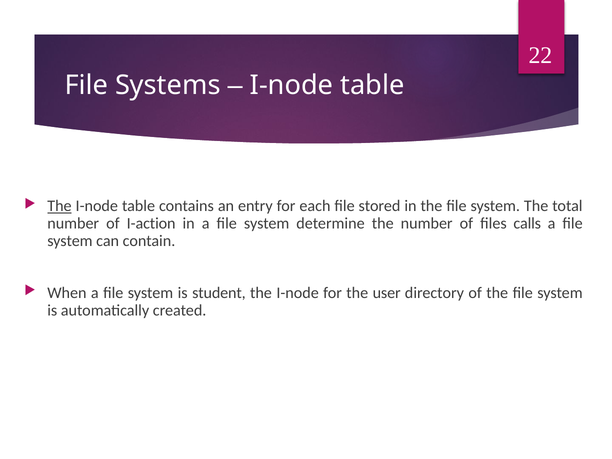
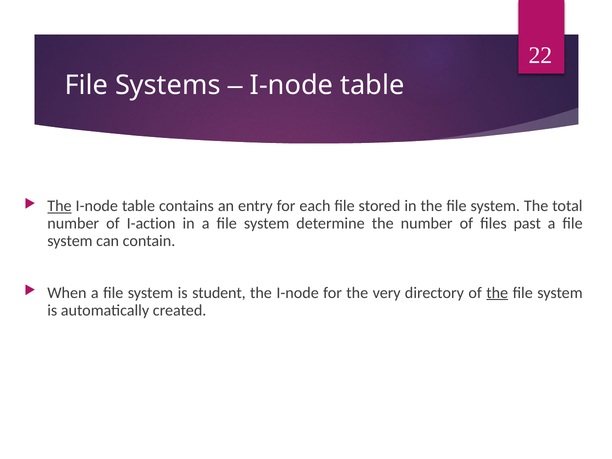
calls: calls -> past
user: user -> very
the at (497, 293) underline: none -> present
